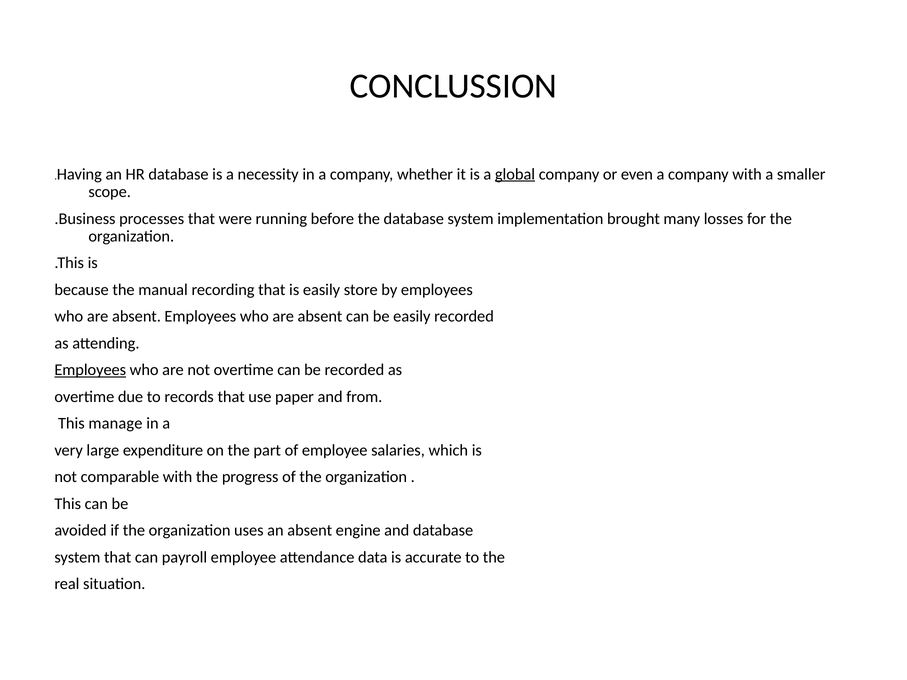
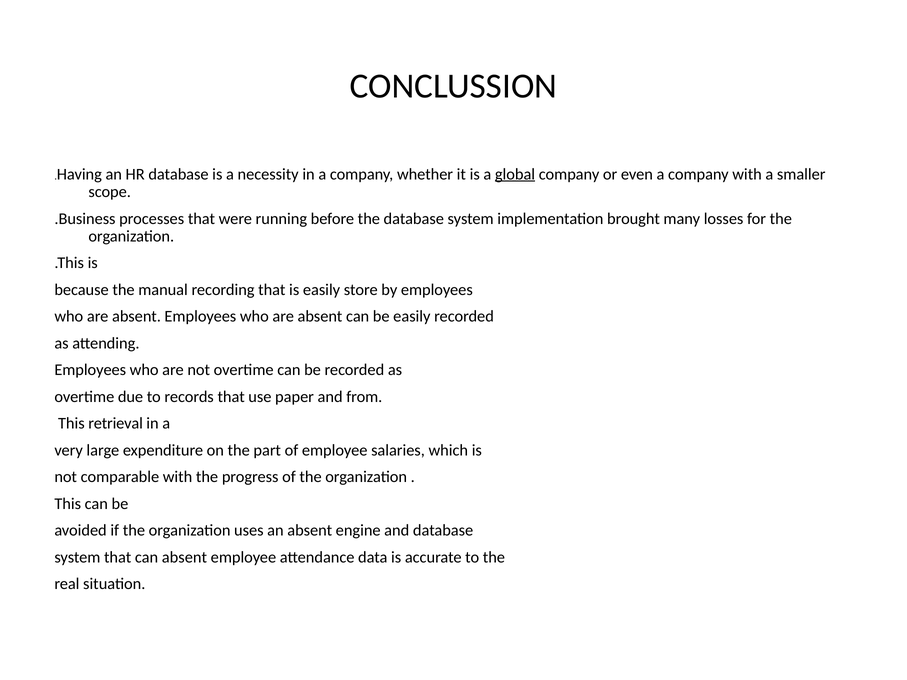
Employees at (90, 370) underline: present -> none
manage: manage -> retrieval
can payroll: payroll -> absent
